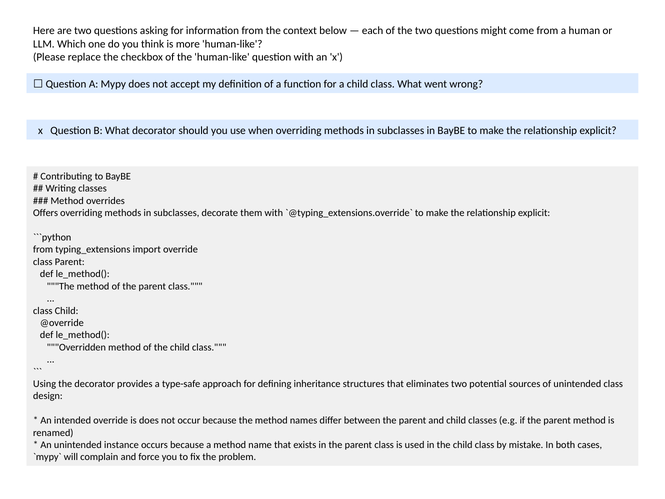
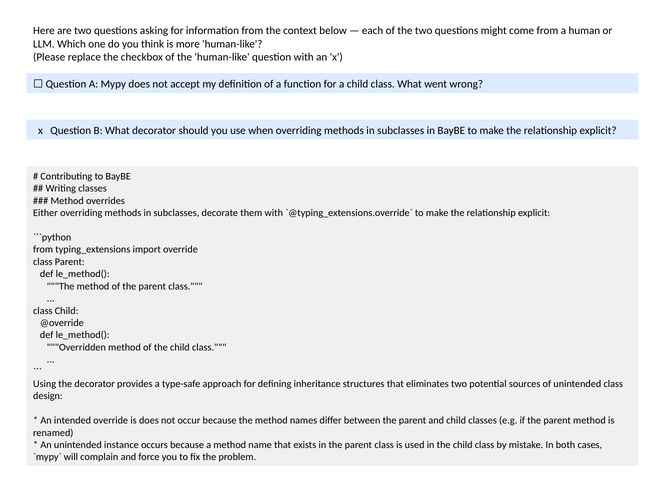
Offers: Offers -> Either
